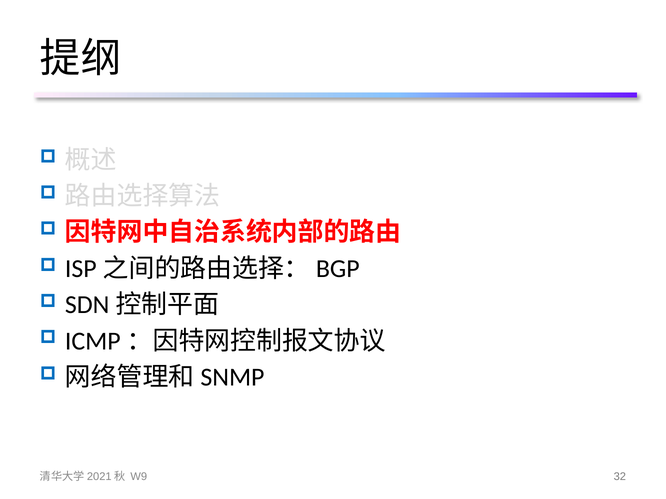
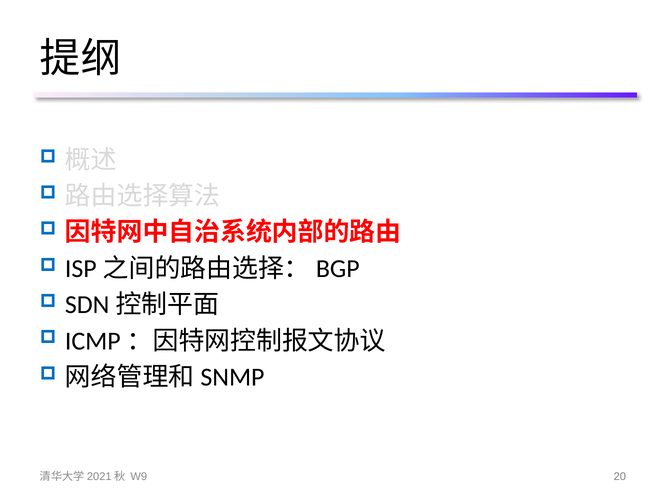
32: 32 -> 20
